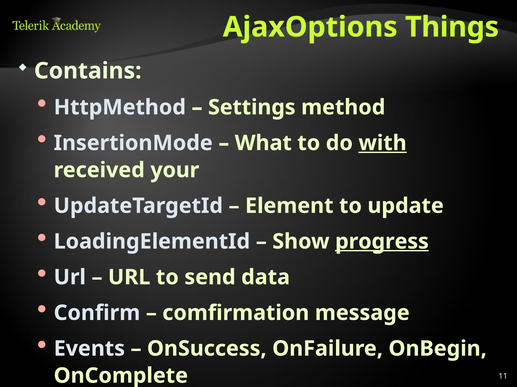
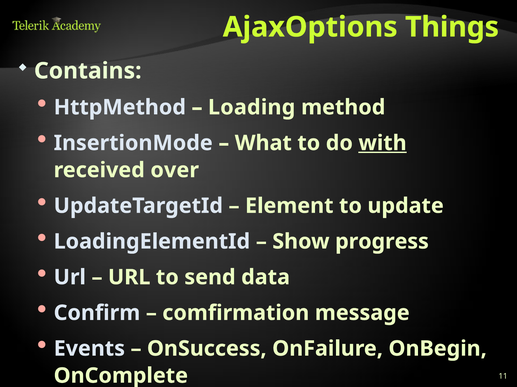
Settings: Settings -> Loading
your: your -> over
progress underline: present -> none
